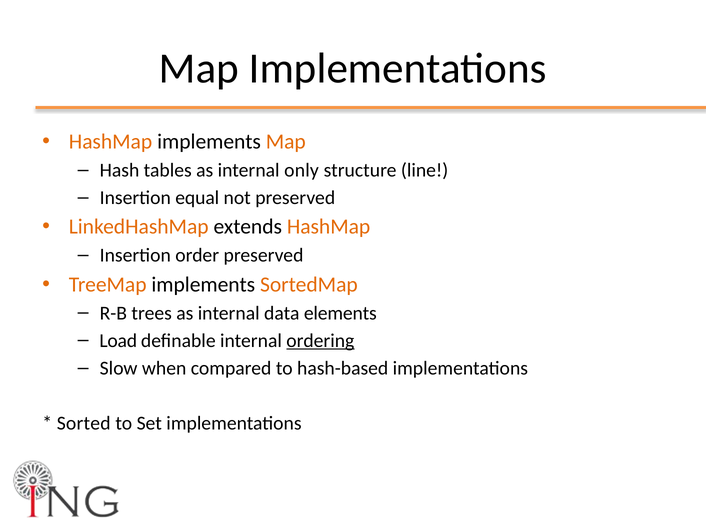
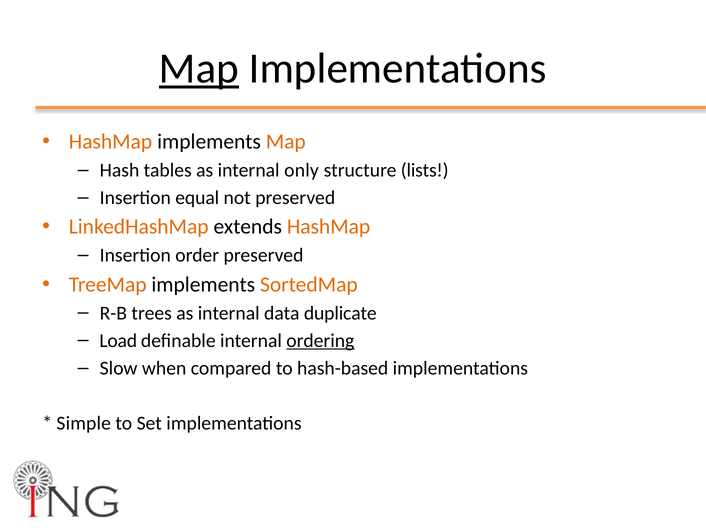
Map at (199, 68) underline: none -> present
line: line -> lists
elements: elements -> duplicate
Sorted: Sorted -> Simple
